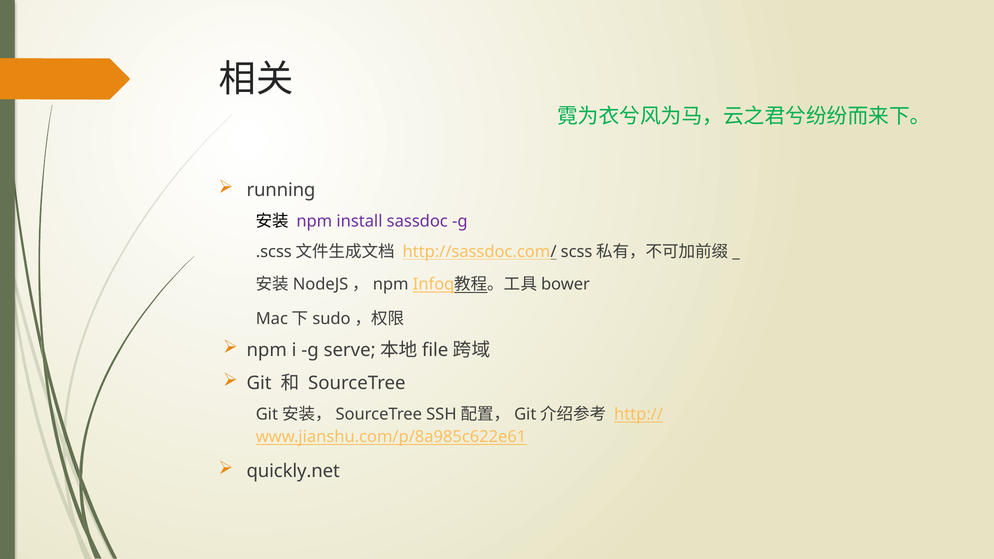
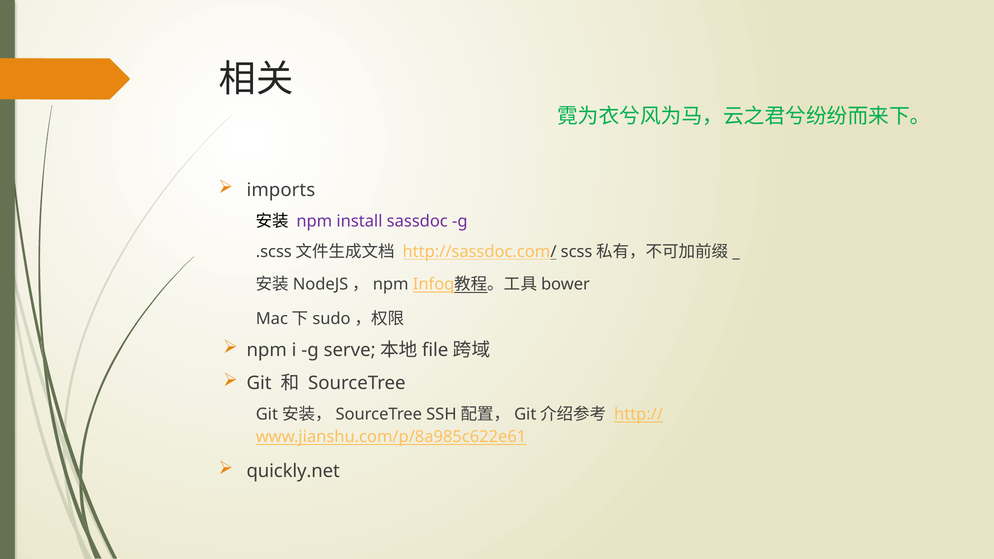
running: running -> imports
